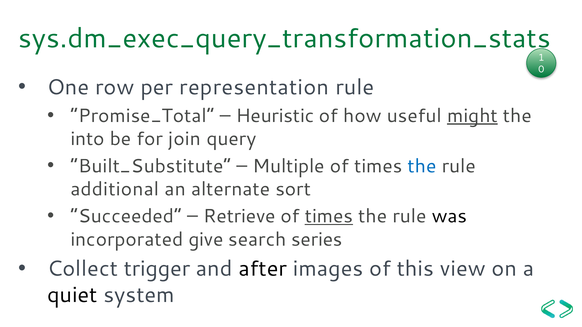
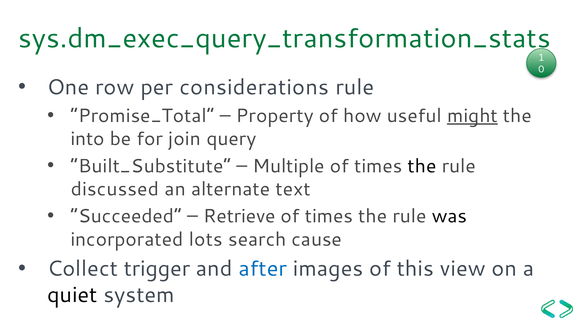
representation: representation -> considerations
Heuristic: Heuristic -> Property
the at (422, 166) colour: blue -> black
additional: additional -> discussed
sort: sort -> text
times at (329, 217) underline: present -> none
give: give -> lots
series: series -> cause
after colour: black -> blue
